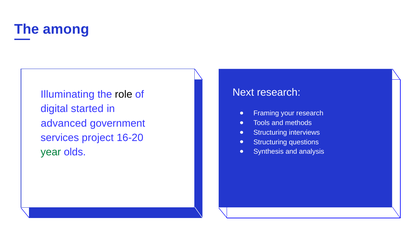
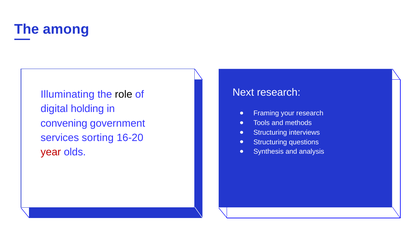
started: started -> holding
advanced: advanced -> convening
project: project -> sorting
year colour: green -> red
